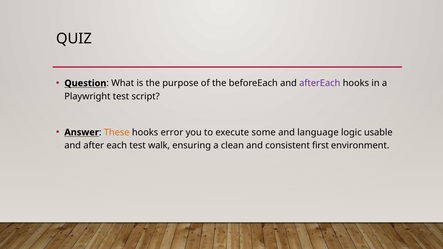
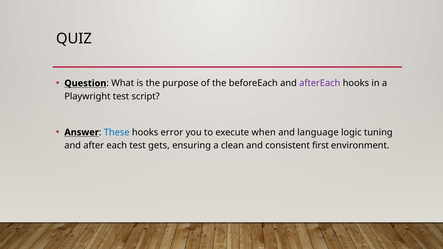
These colour: orange -> blue
some: some -> when
usable: usable -> tuning
walk: walk -> gets
